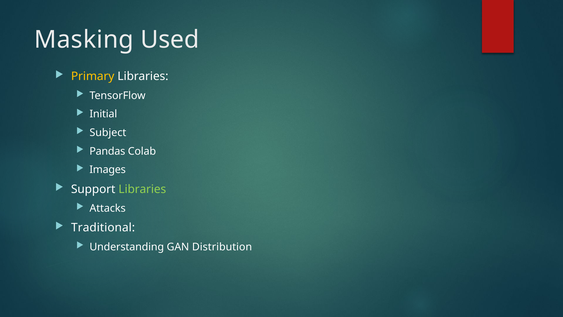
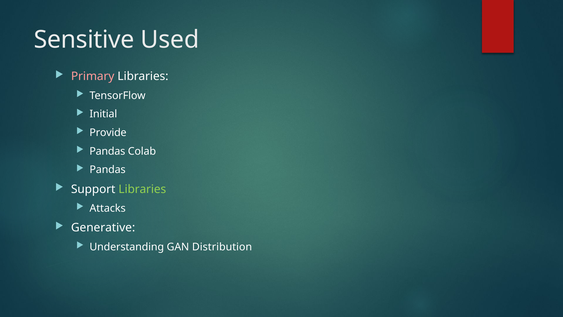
Masking: Masking -> Sensitive
Primary colour: yellow -> pink
Subject: Subject -> Provide
Images at (108, 170): Images -> Pandas
Traditional: Traditional -> Generative
